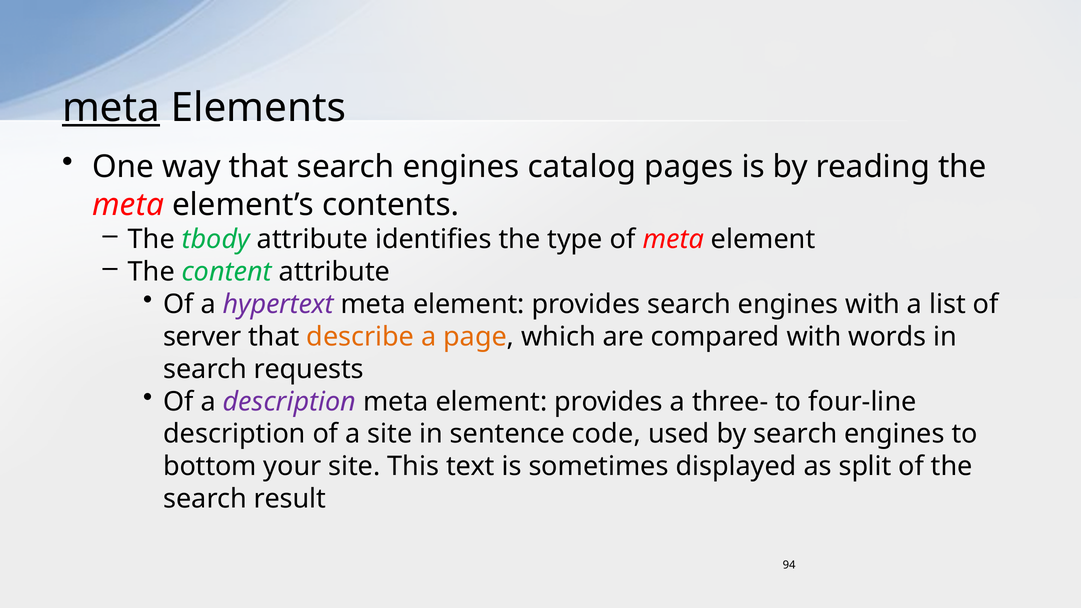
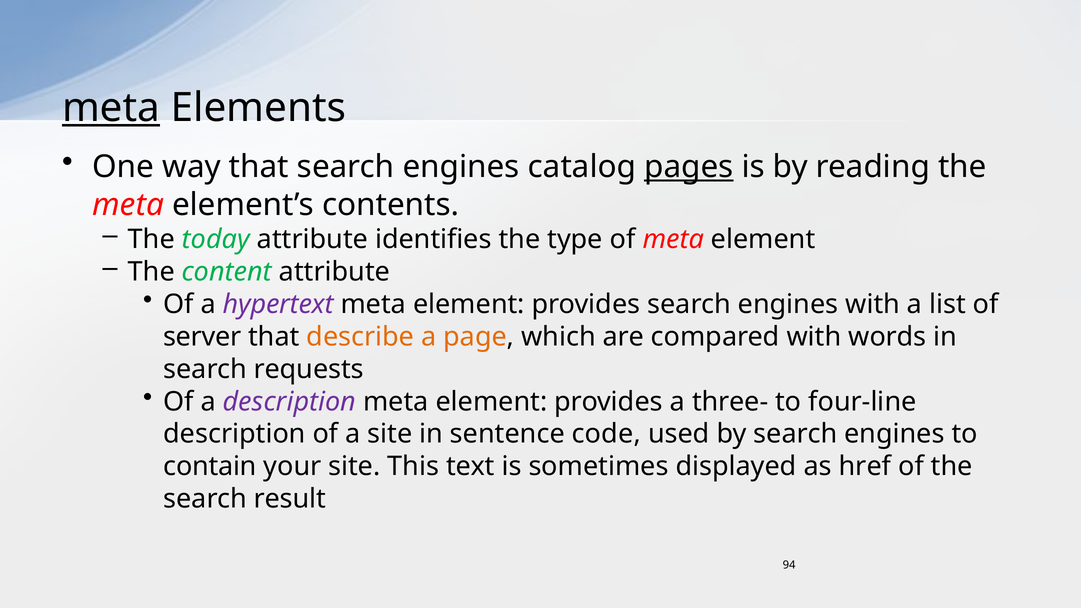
pages underline: none -> present
tbody: tbody -> today
bottom: bottom -> contain
split: split -> href
